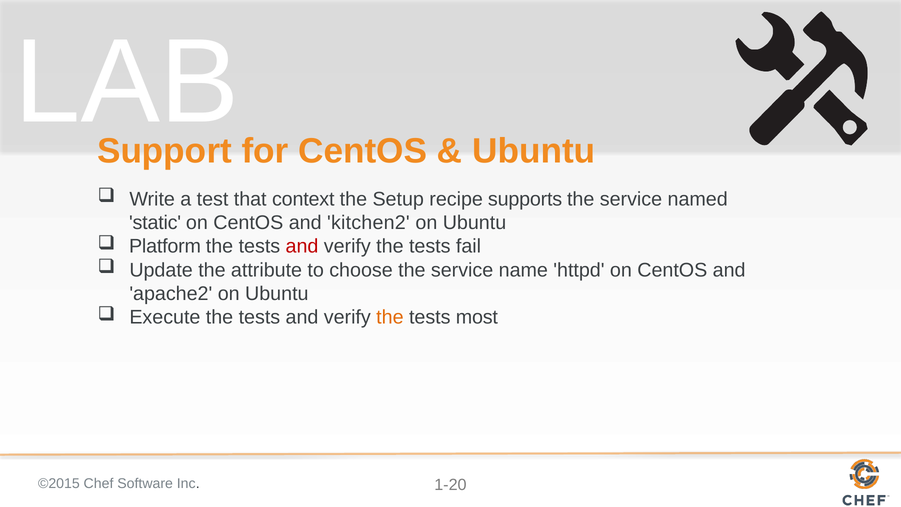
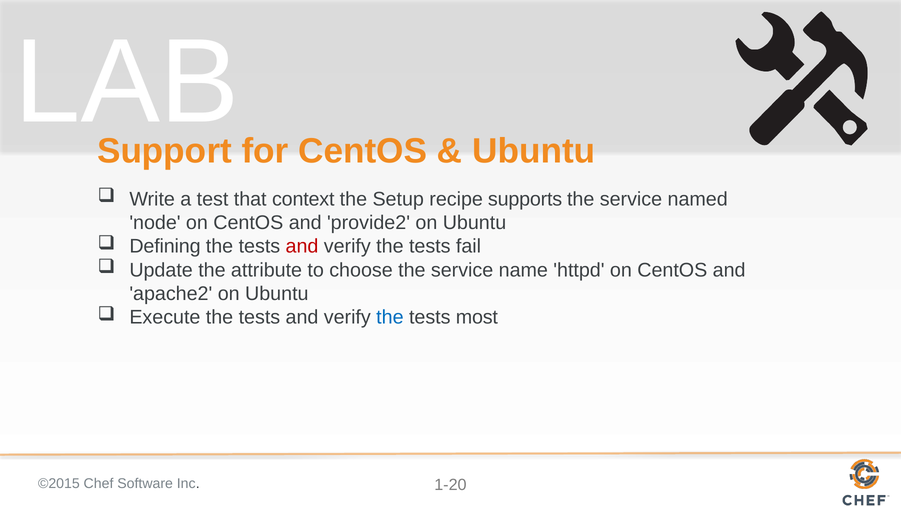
static: static -> node
kitchen2: kitchen2 -> provide2
Platform: Platform -> Defining
the at (390, 317) colour: orange -> blue
